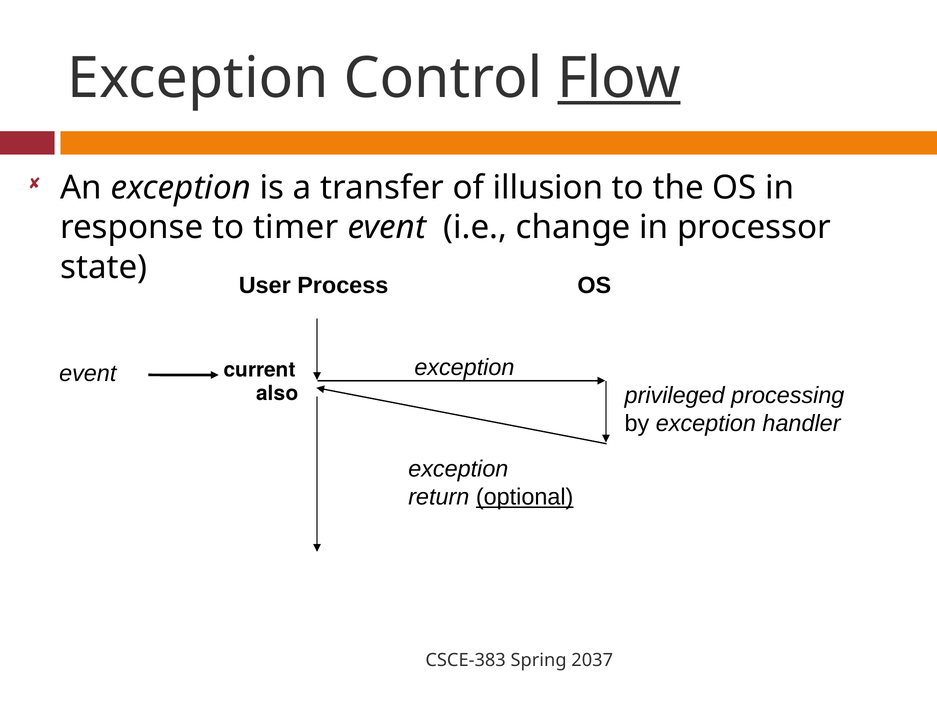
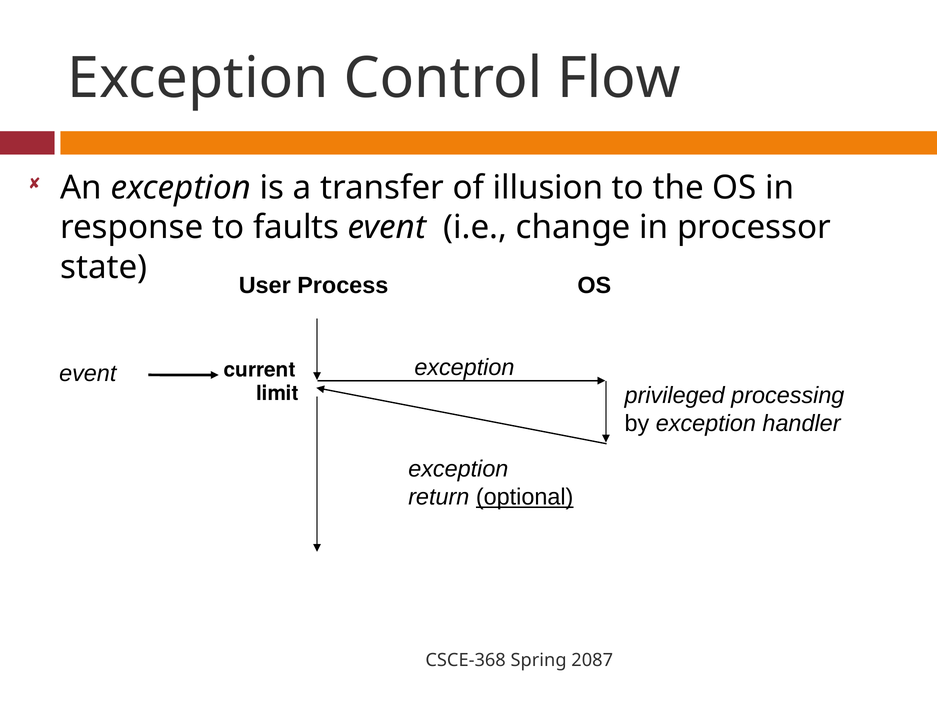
Flow underline: present -> none
timer: timer -> faults
also: also -> limit
CSCE-383: CSCE-383 -> CSCE-368
2037: 2037 -> 2087
